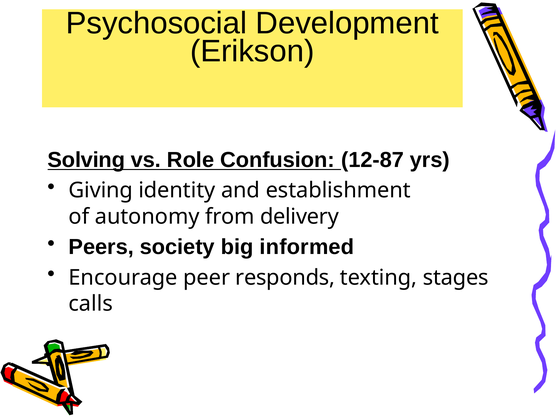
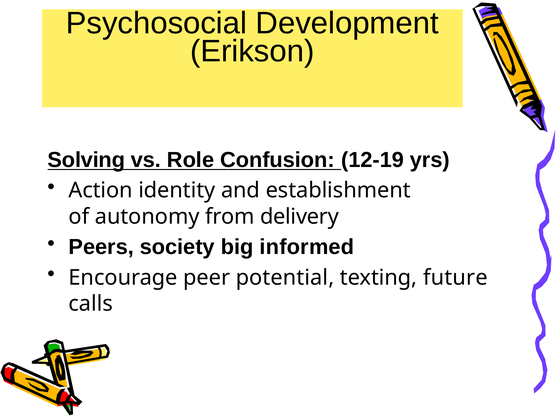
12-87: 12-87 -> 12-19
Giving: Giving -> Action
responds: responds -> potential
stages: stages -> future
